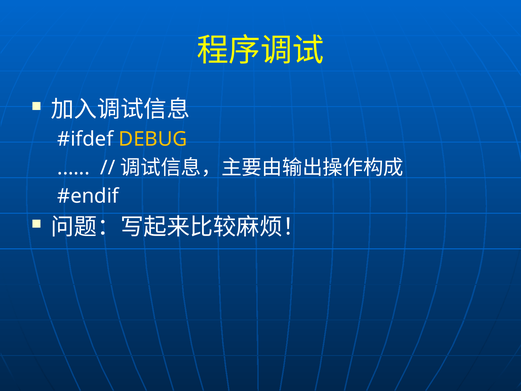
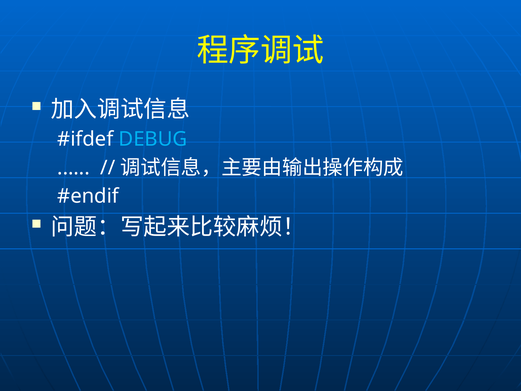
DEBUG colour: yellow -> light blue
